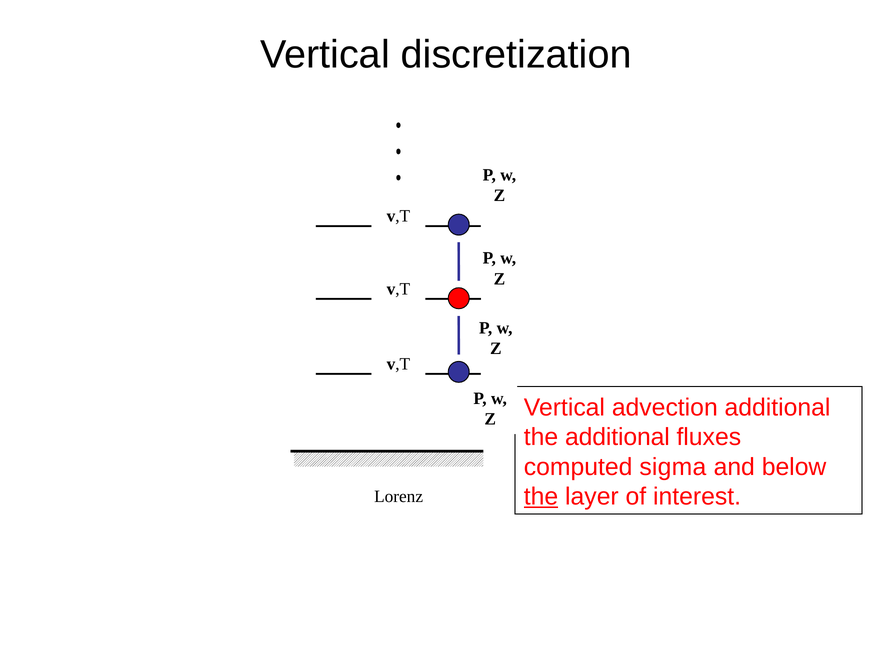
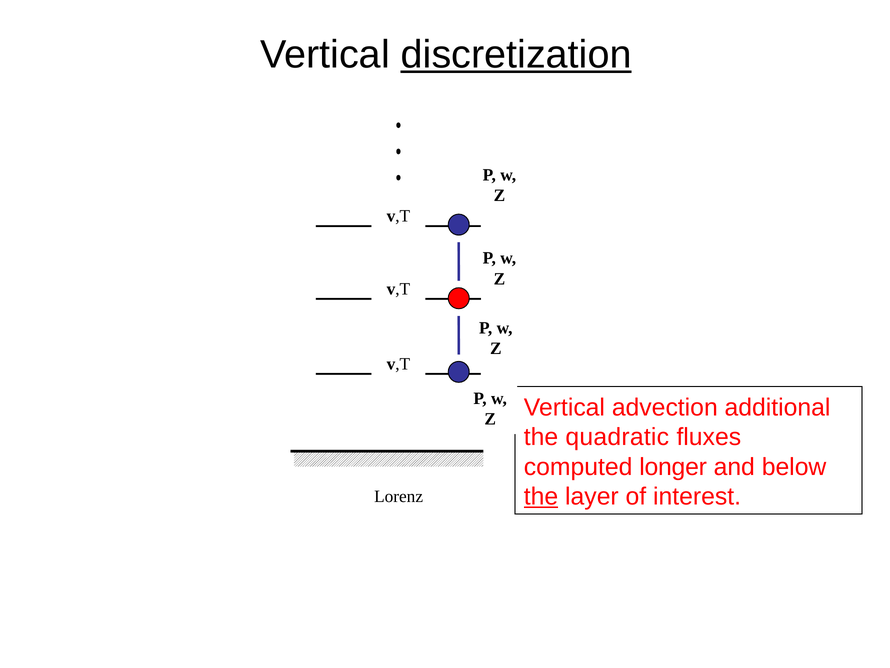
discretization underline: none -> present
the additional: additional -> quadratic
sigma: sigma -> longer
